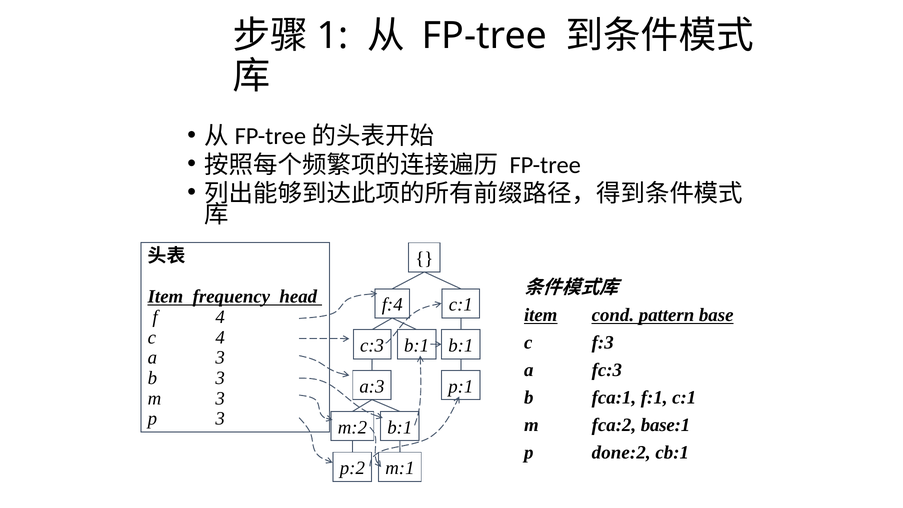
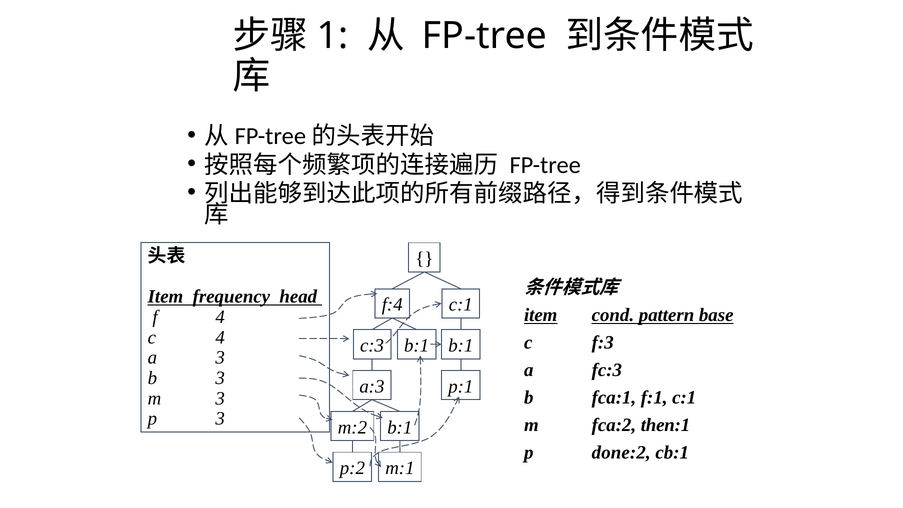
base:1: base:1 -> then:1
